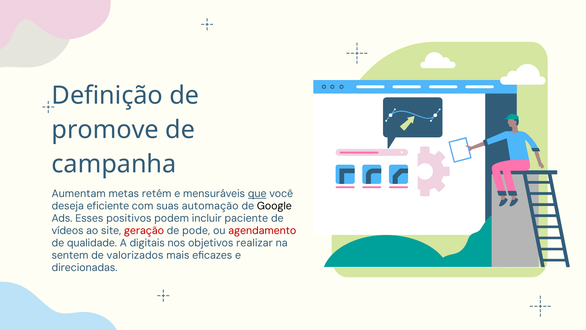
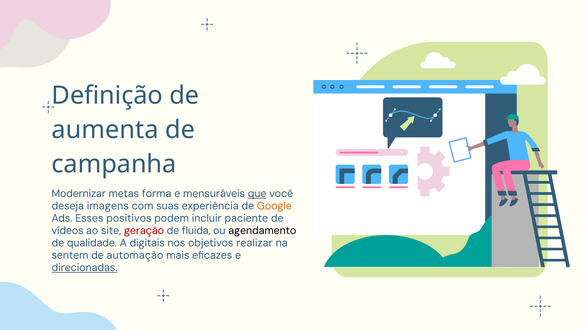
promove: promove -> aumenta
Aumentam: Aumentam -> Modernizar
retém: retém -> forma
eficiente: eficiente -> imagens
automação: automação -> experiência
Google colour: black -> orange
pode: pode -> fluida
agendamento colour: red -> black
valorizados: valorizados -> automação
direcionadas underline: none -> present
